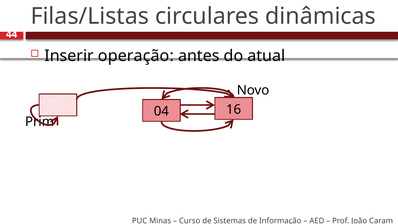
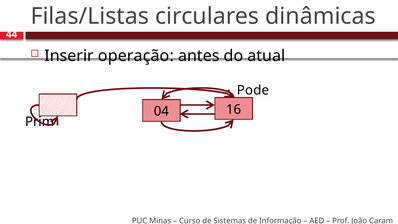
Novo: Novo -> Pode
